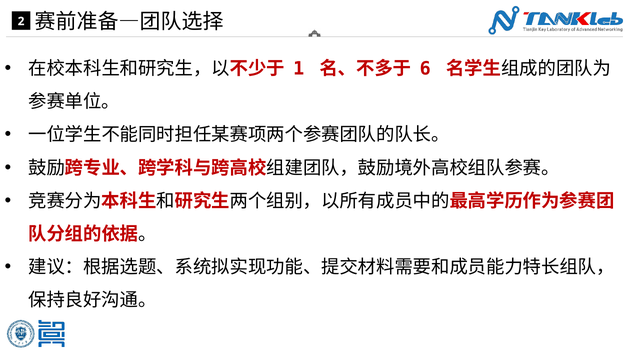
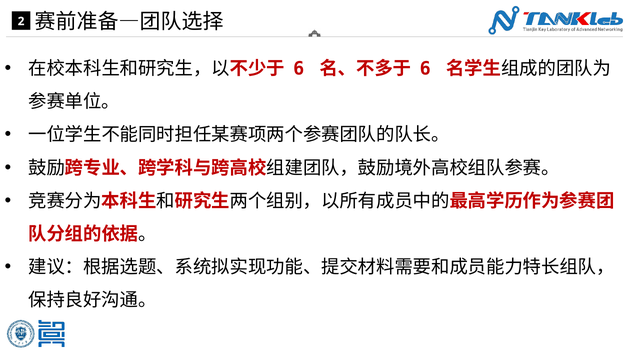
1 at (299, 69): 1 -> 6
